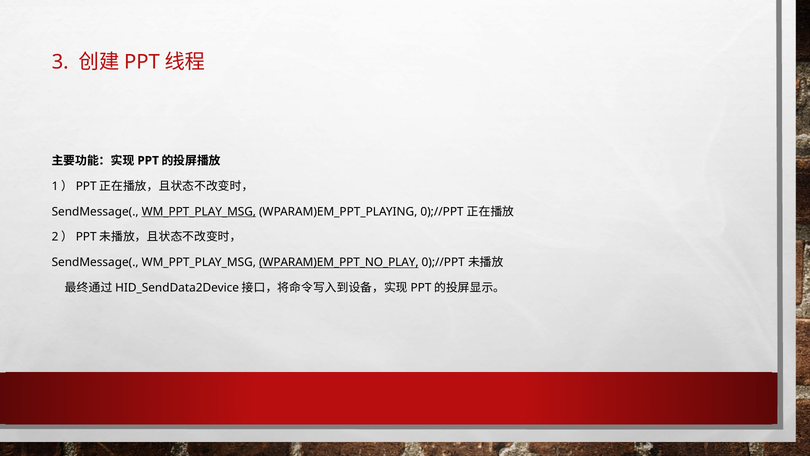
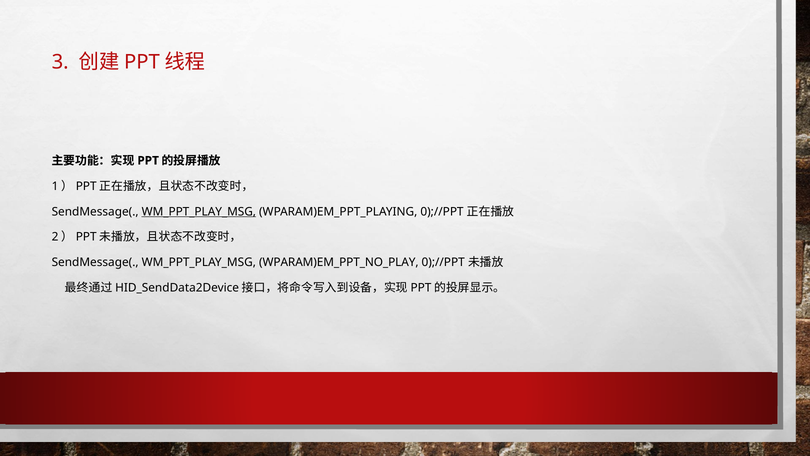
WPARAM)EM_PPT_NO_PLAY underline: present -> none
